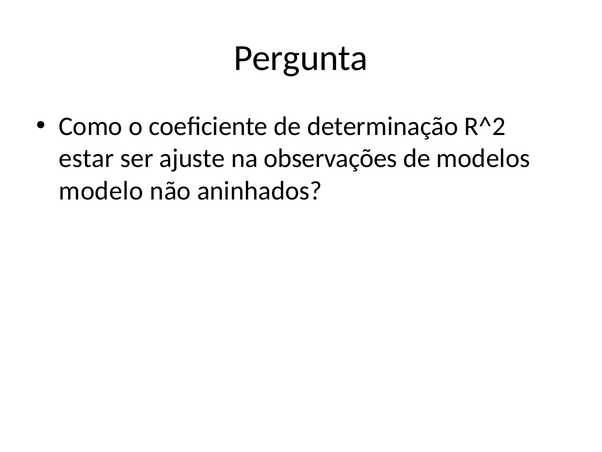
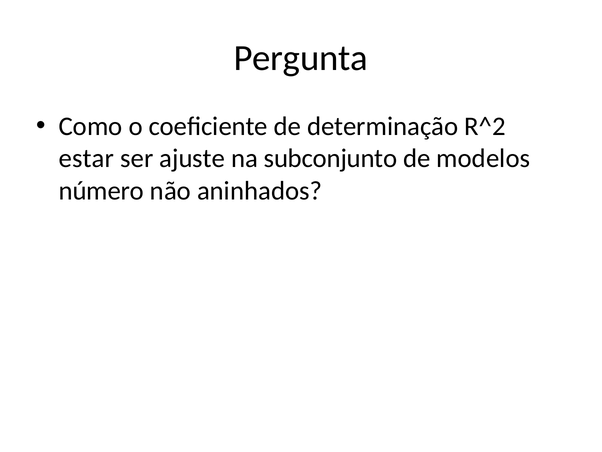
observações: observações -> subconjunto
modelo: modelo -> número
